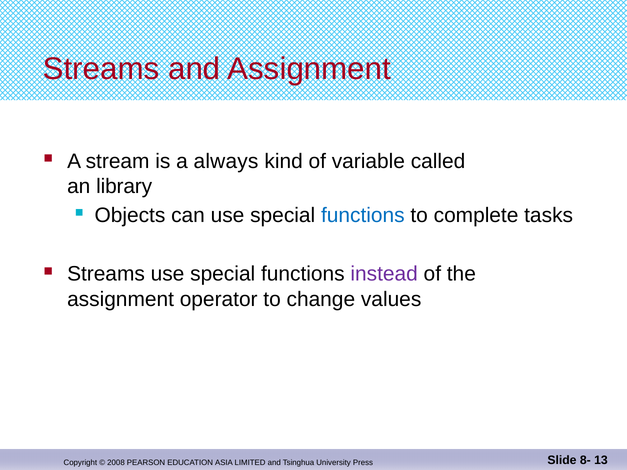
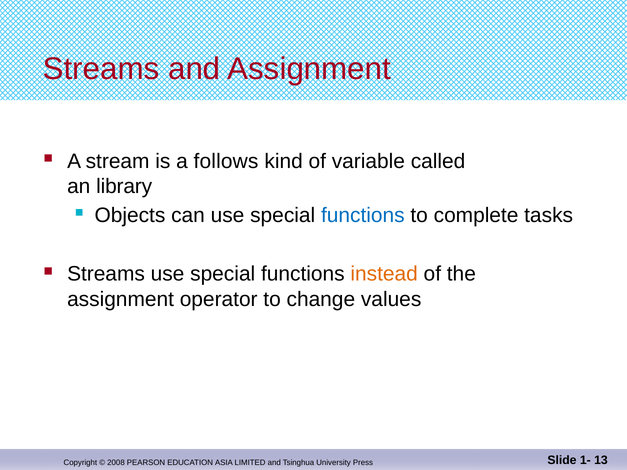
always: always -> follows
instead colour: purple -> orange
8-: 8- -> 1-
